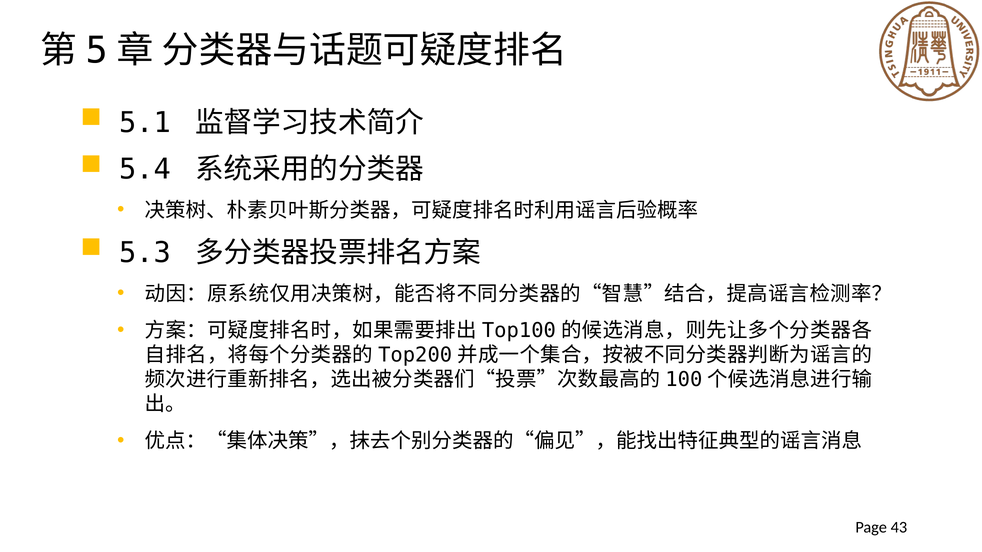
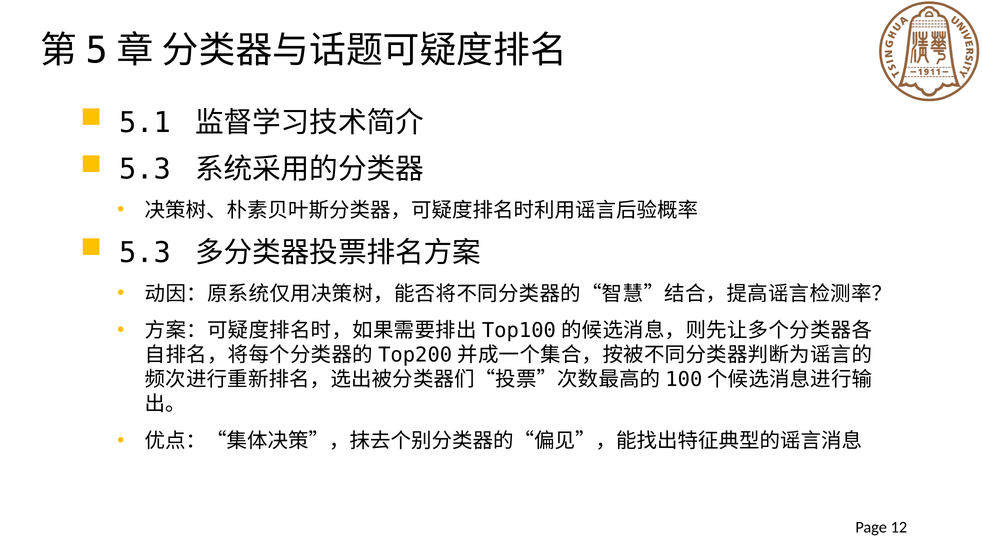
5.4 at (145, 169): 5.4 -> 5.3
43: 43 -> 12
